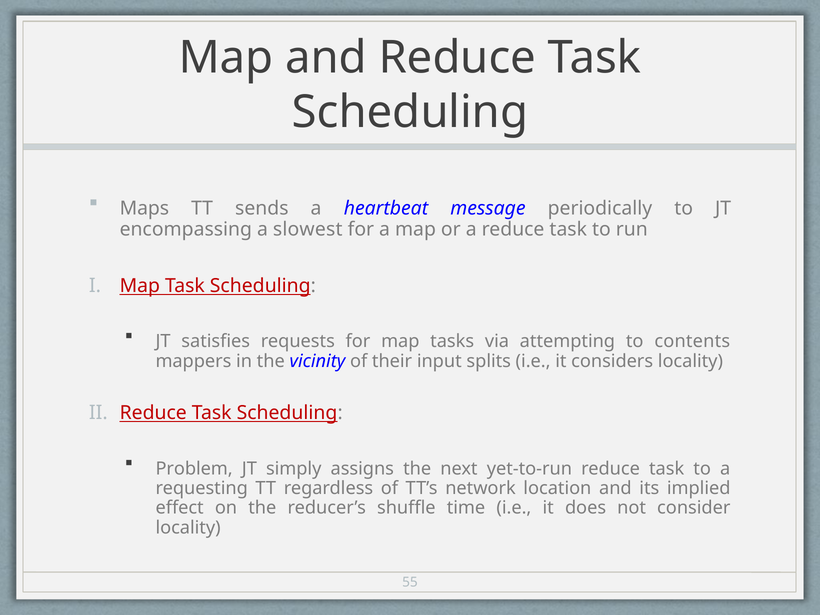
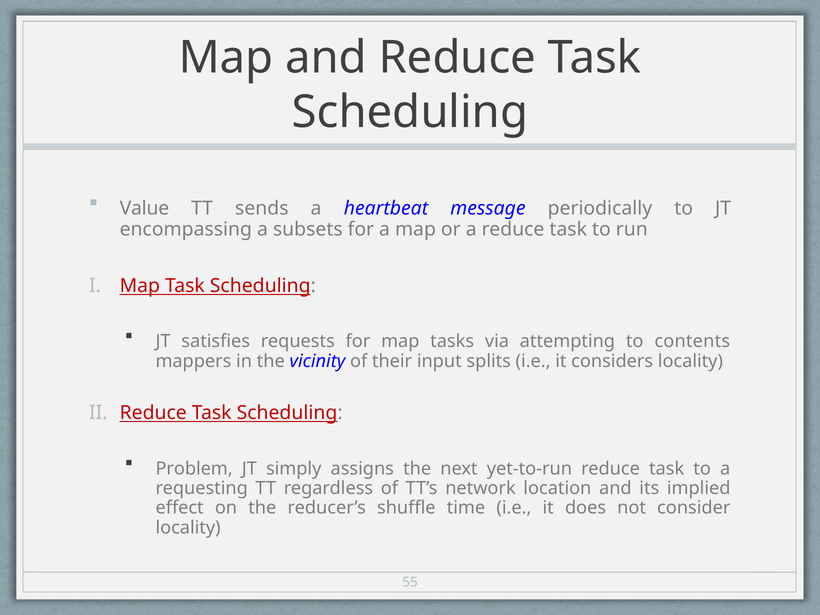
Maps: Maps -> Value
slowest: slowest -> subsets
